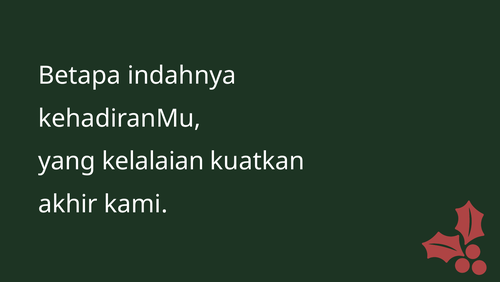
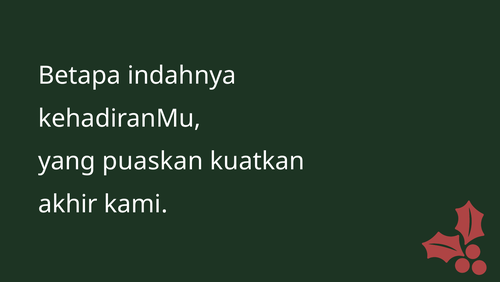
kelalaian: kelalaian -> puaskan
